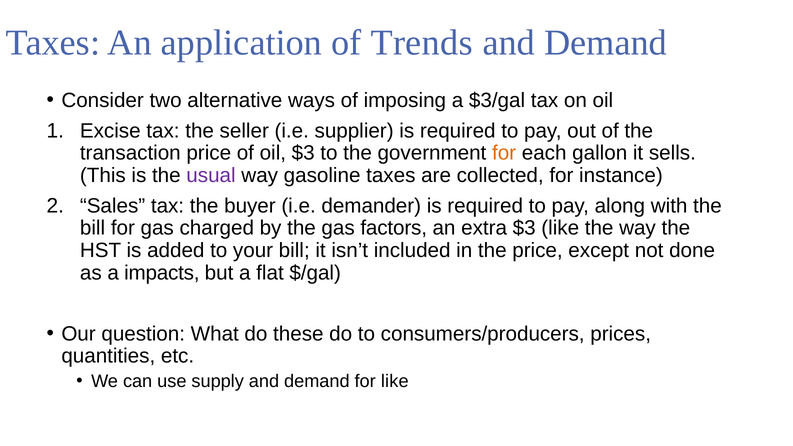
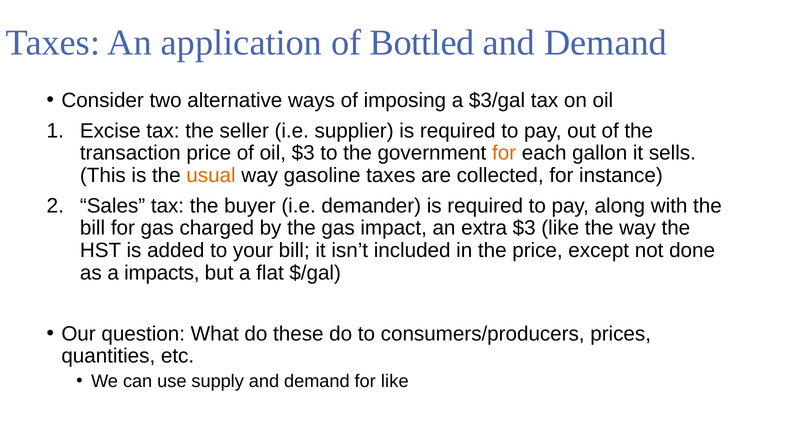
Trends: Trends -> Bottled
usual colour: purple -> orange
factors: factors -> impact
